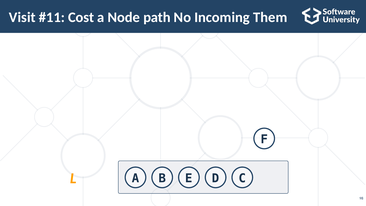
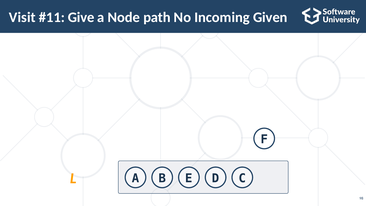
Cost: Cost -> Give
Them: Them -> Given
